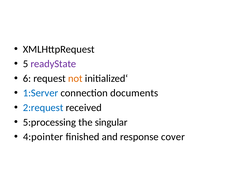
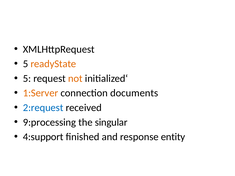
readyState colour: purple -> orange
6 at (27, 79): 6 -> 5
1:Server colour: blue -> orange
5:processing: 5:processing -> 9:processing
4:pointer: 4:pointer -> 4:support
cover: cover -> entity
